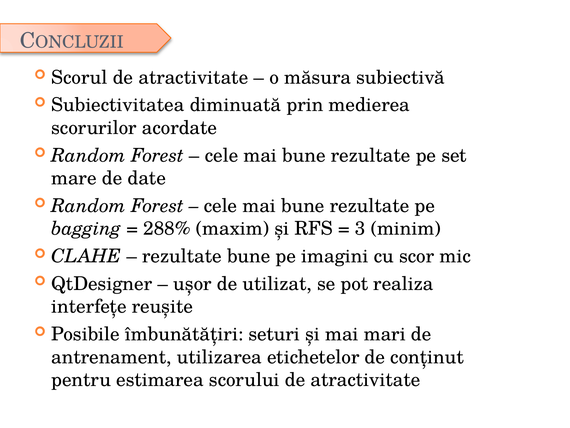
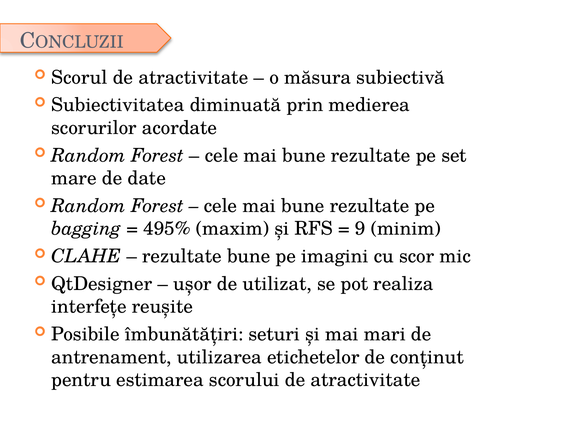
288%: 288% -> 495%
3: 3 -> 9
